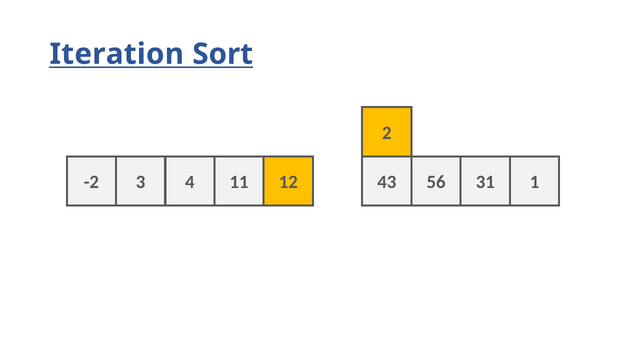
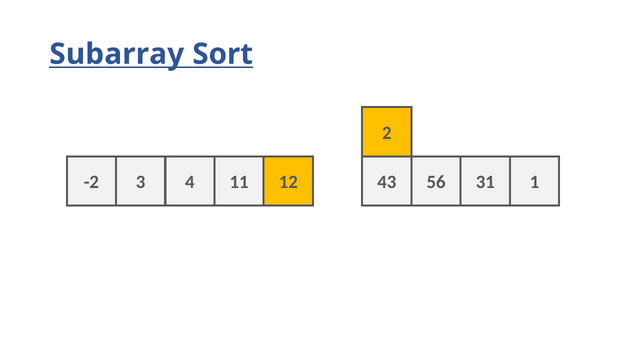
Iteration: Iteration -> Subarray
